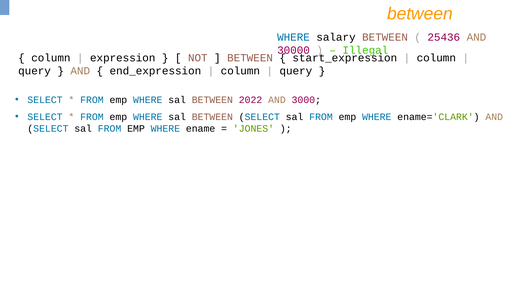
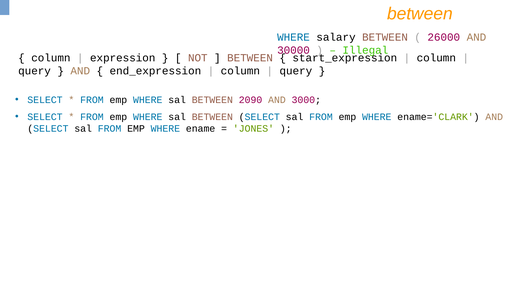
25436: 25436 -> 26000
2022: 2022 -> 2090
